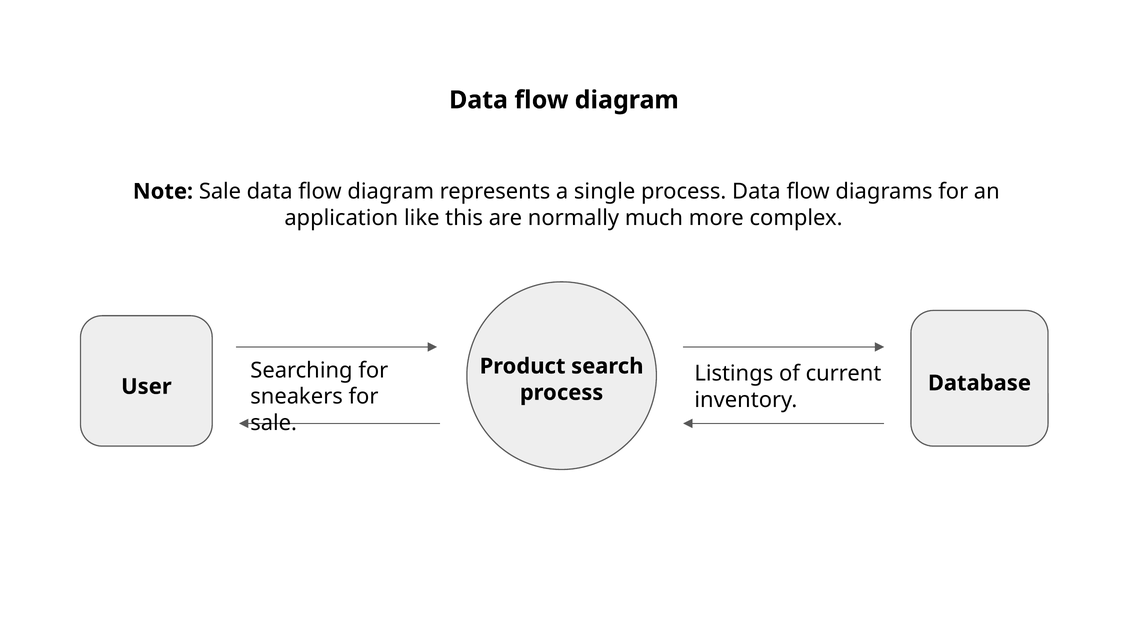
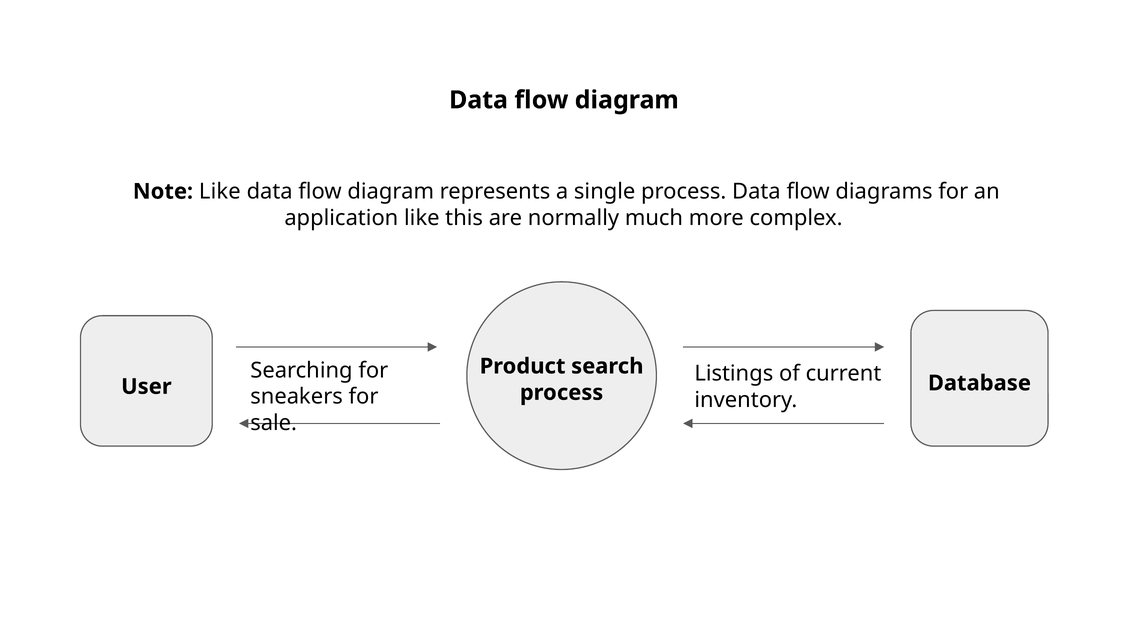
Note Sale: Sale -> Like
